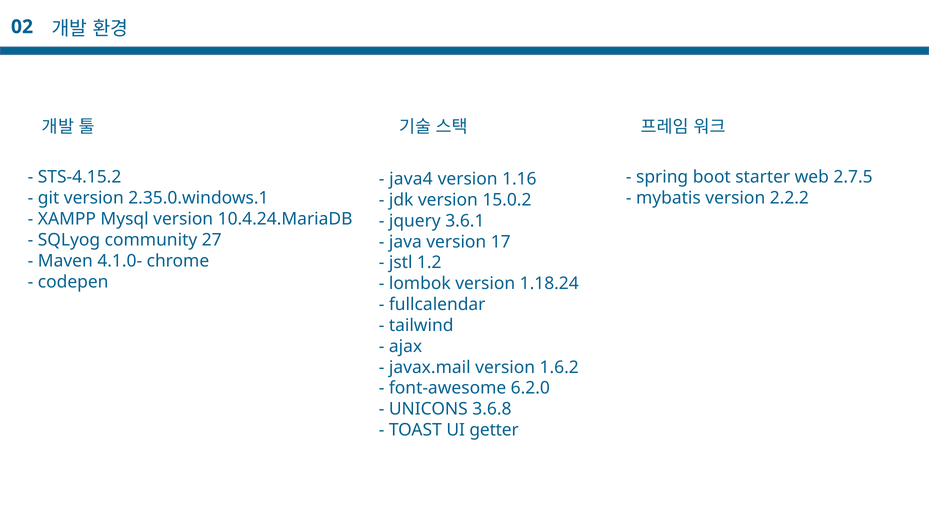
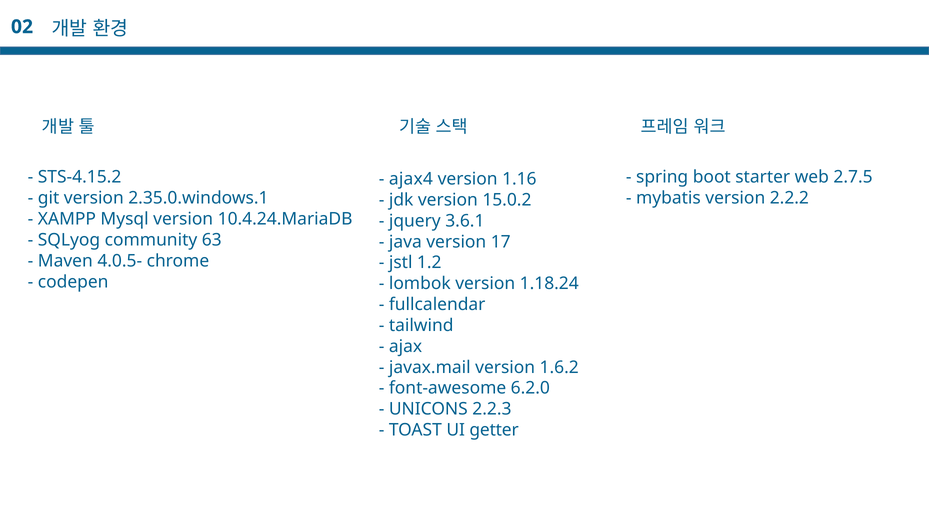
java4: java4 -> ajax4
27: 27 -> 63
4.1.0-: 4.1.0- -> 4.0.5-
3.6.8: 3.6.8 -> 2.2.3
